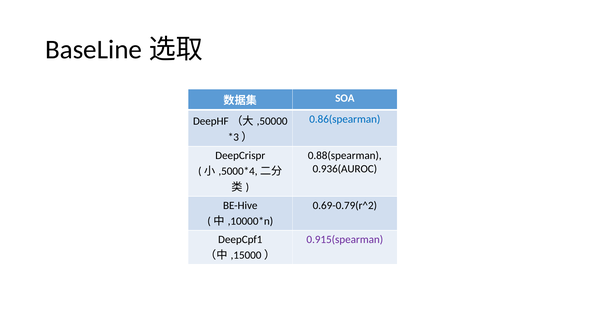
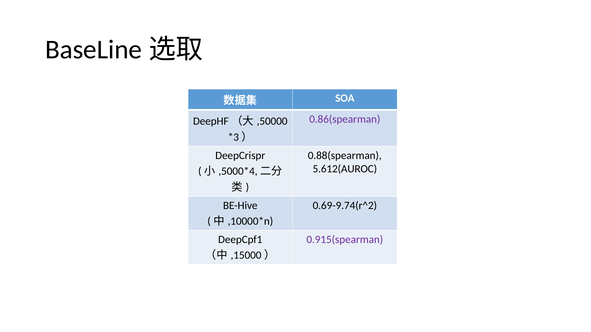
0.86(spearman colour: blue -> purple
0.936(AUROC: 0.936(AUROC -> 5.612(AUROC
0.69-0.79(r^2: 0.69-0.79(r^2 -> 0.69-9.74(r^2
